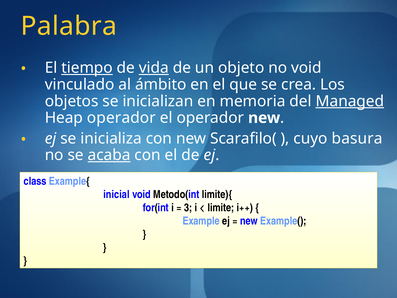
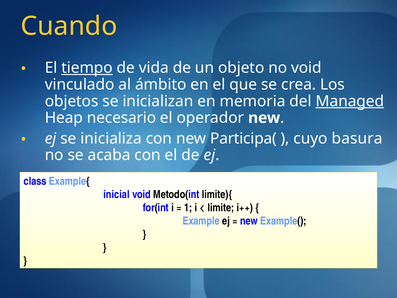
Palabra: Palabra -> Cuando
vida underline: present -> none
Heap operador: operador -> necesario
Scarafilo(: Scarafilo( -> Participa(
acaba underline: present -> none
3: 3 -> 1
